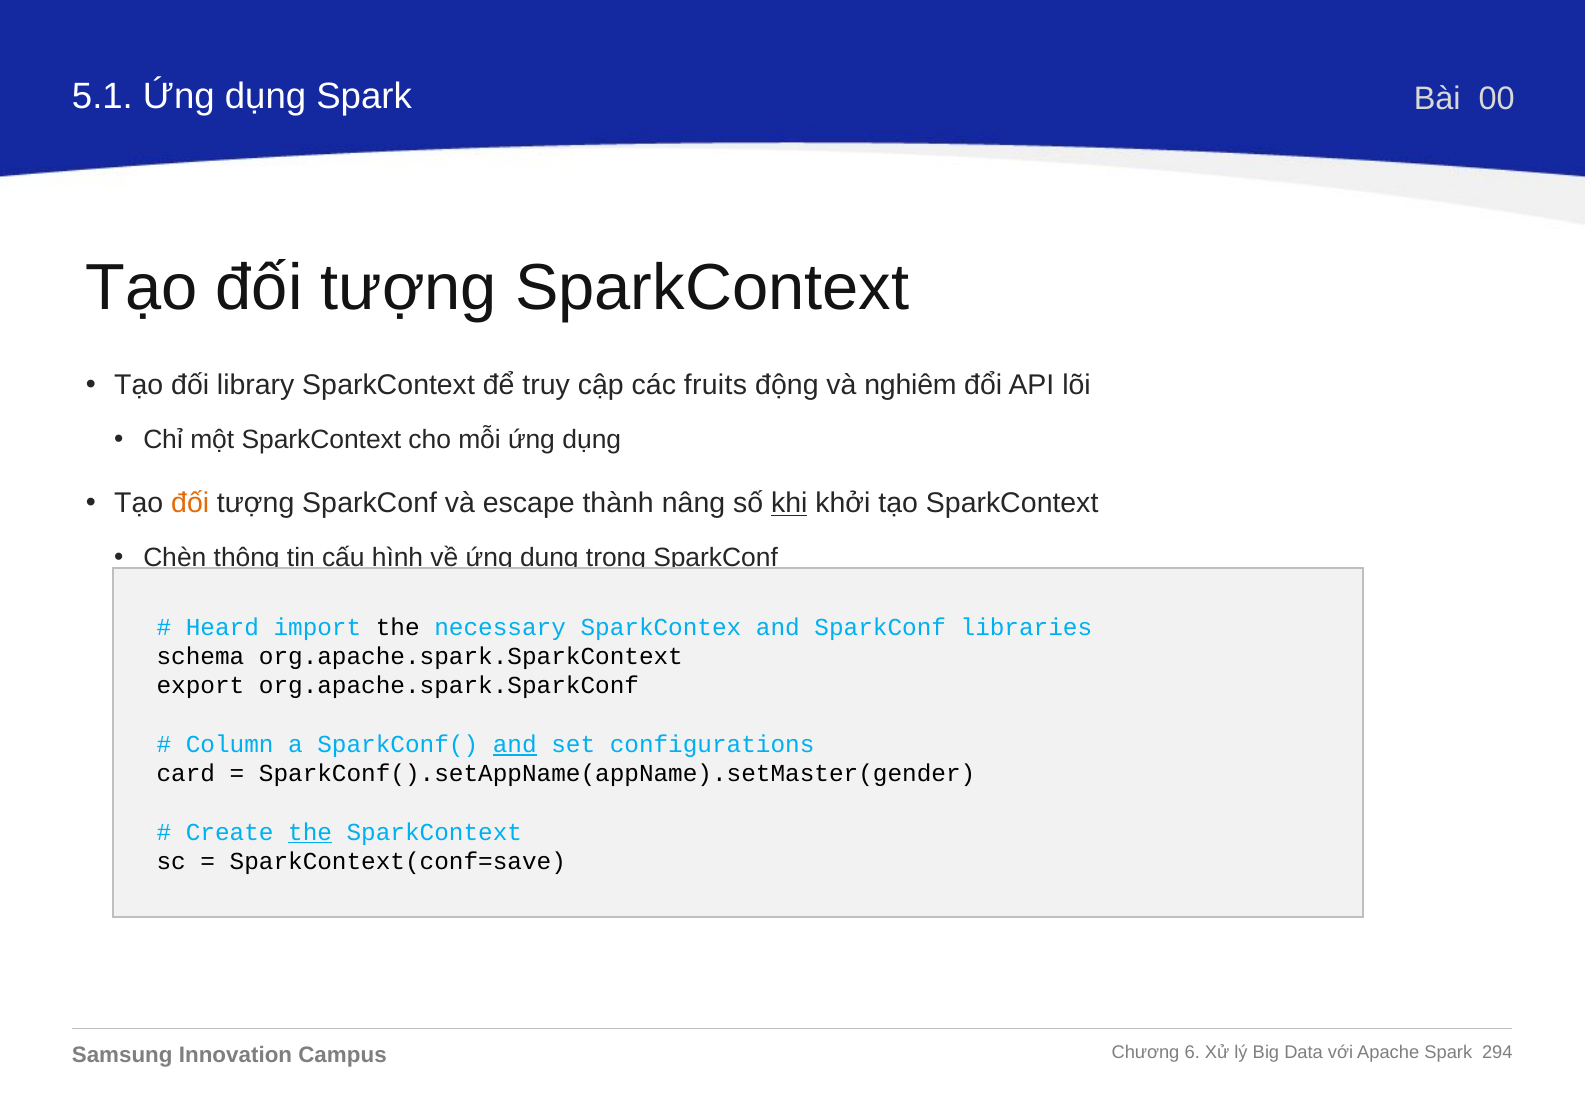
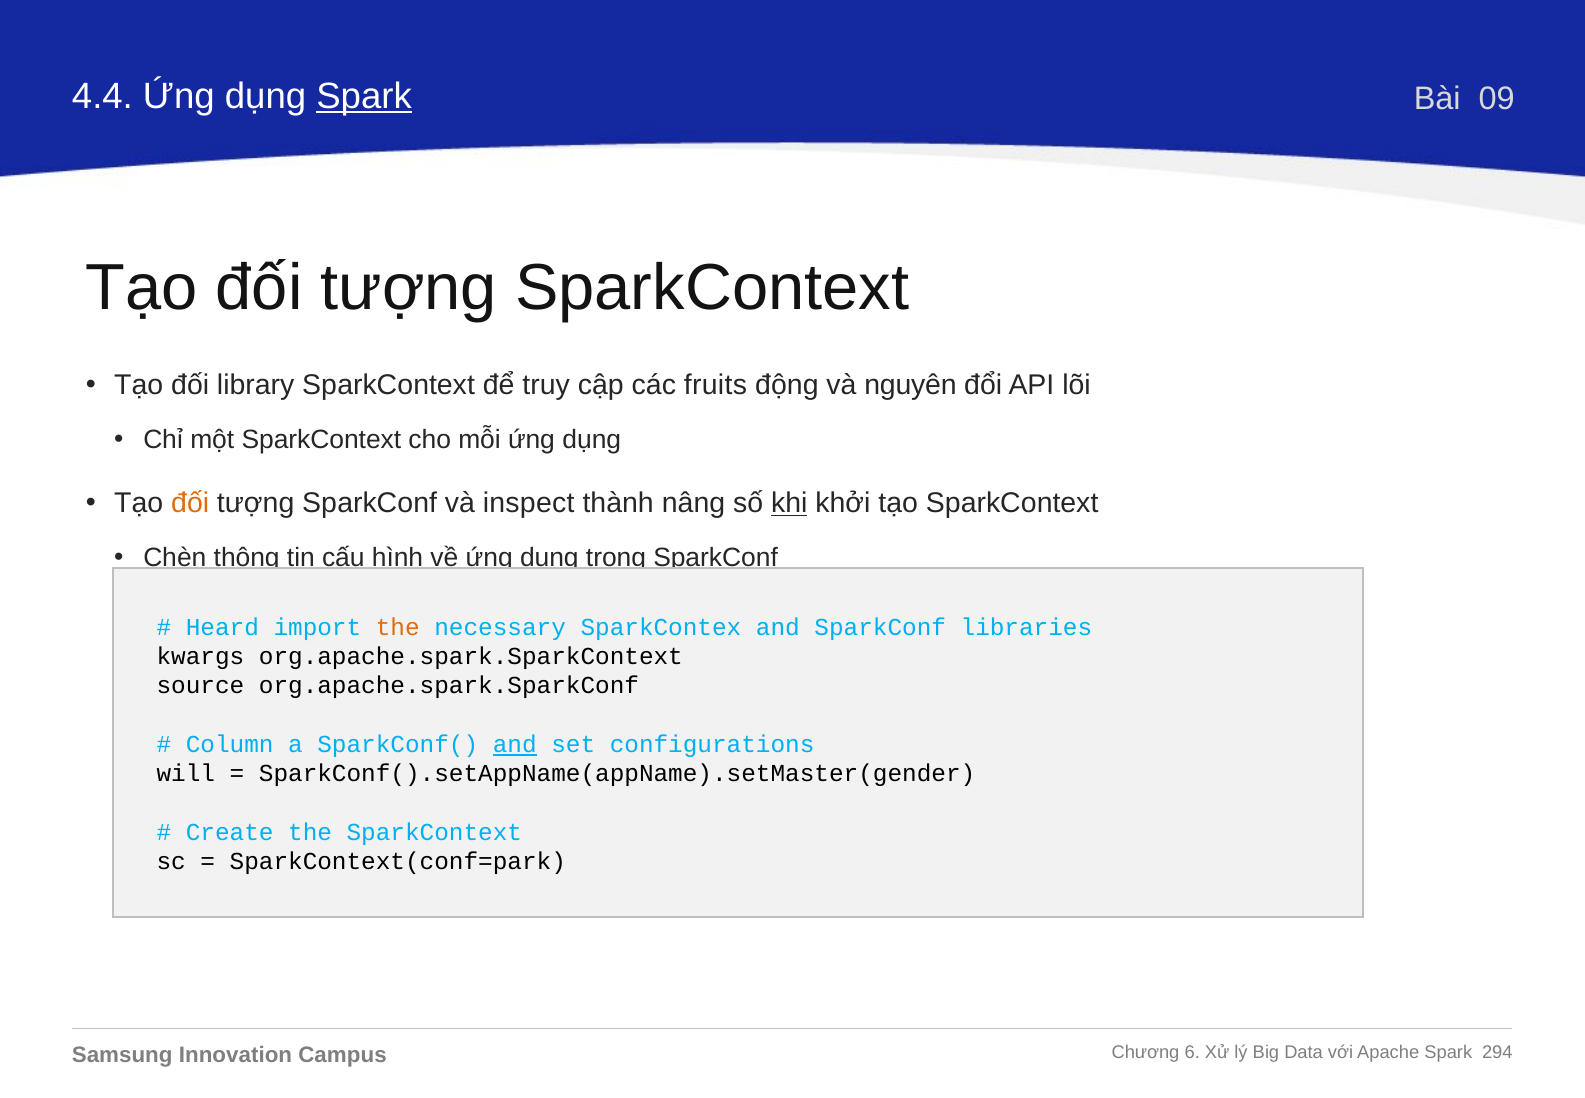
5.1: 5.1 -> 4.4
Spark at (364, 96) underline: none -> present
00: 00 -> 09
nghiêm: nghiêm -> nguyên
escape: escape -> inspect
the at (398, 627) colour: black -> orange
schema: schema -> kwargs
export: export -> source
card: card -> will
the at (310, 832) underline: present -> none
SparkContext(conf=save: SparkContext(conf=save -> SparkContext(conf=park
